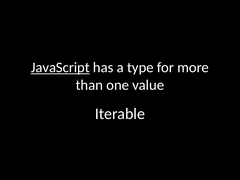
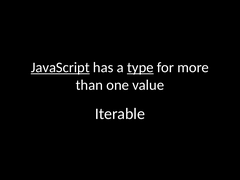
type underline: none -> present
